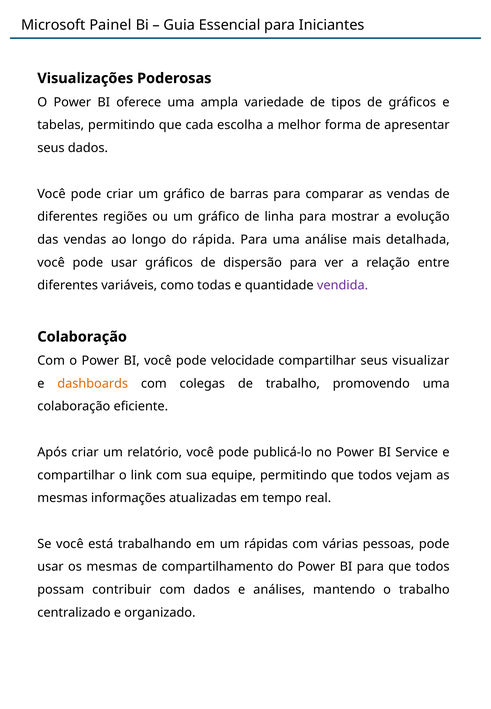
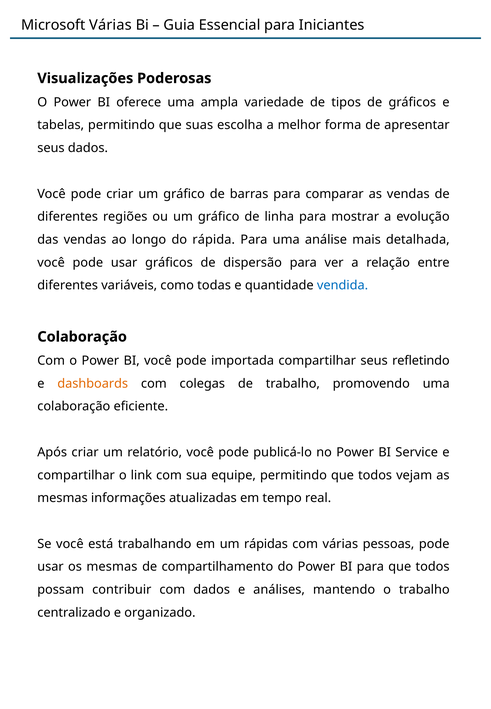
Microsoft Painel: Painel -> Várias
cada: cada -> suas
vendida colour: purple -> blue
velocidade: velocidade -> importada
visualizar: visualizar -> refletindo
